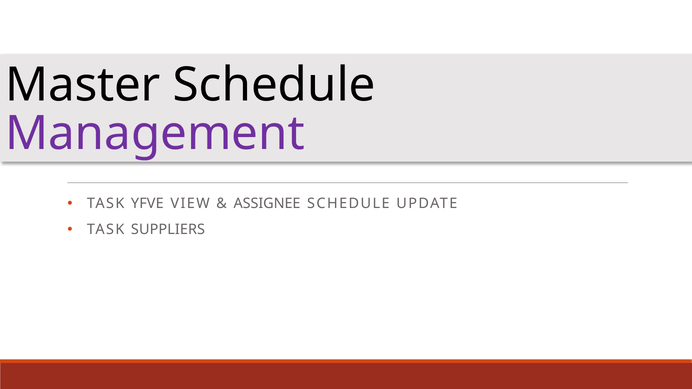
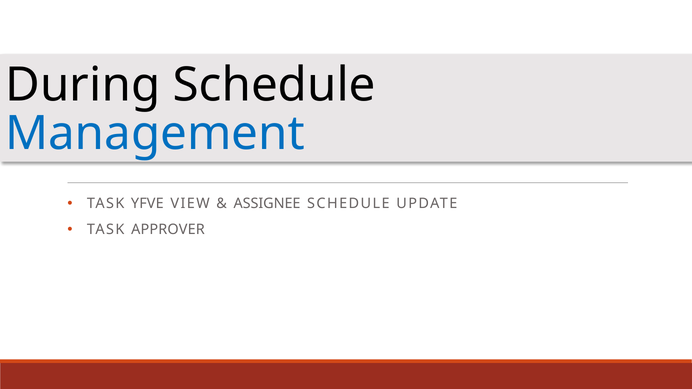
Master: Master -> During
Management colour: purple -> blue
SUPPLIERS: SUPPLIERS -> APPROVER
